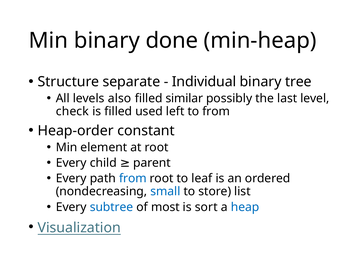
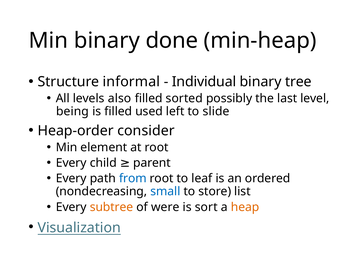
separate: separate -> informal
similar: similar -> sorted
check: check -> being
to from: from -> slide
constant: constant -> consider
subtree colour: blue -> orange
most: most -> were
heap colour: blue -> orange
